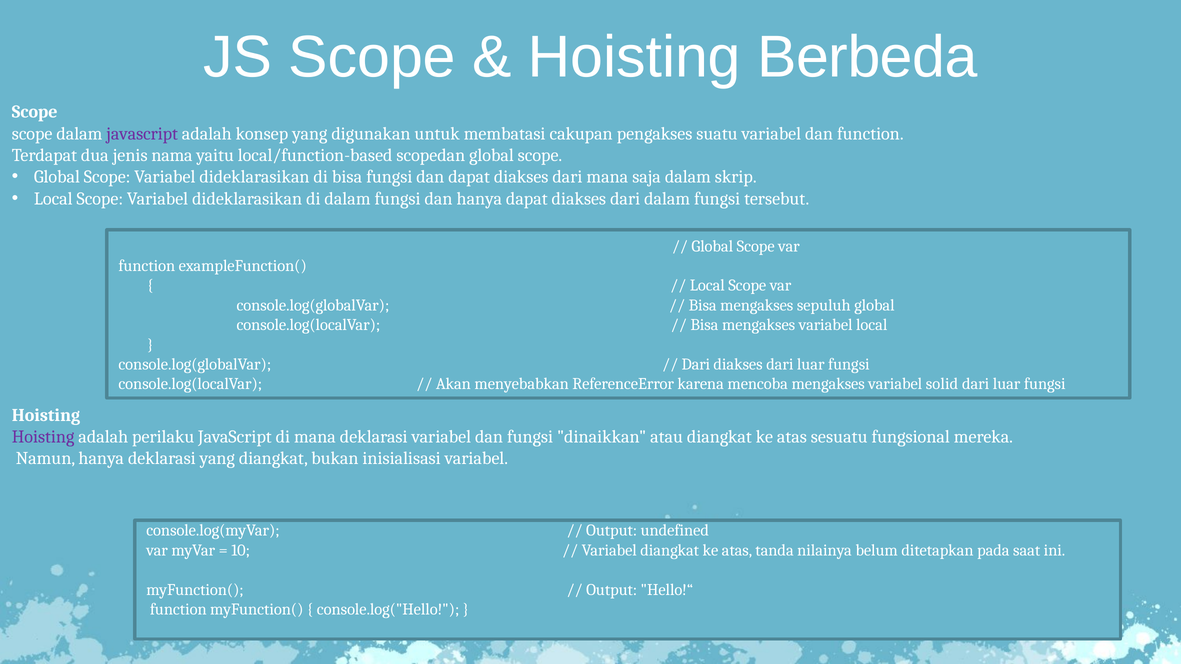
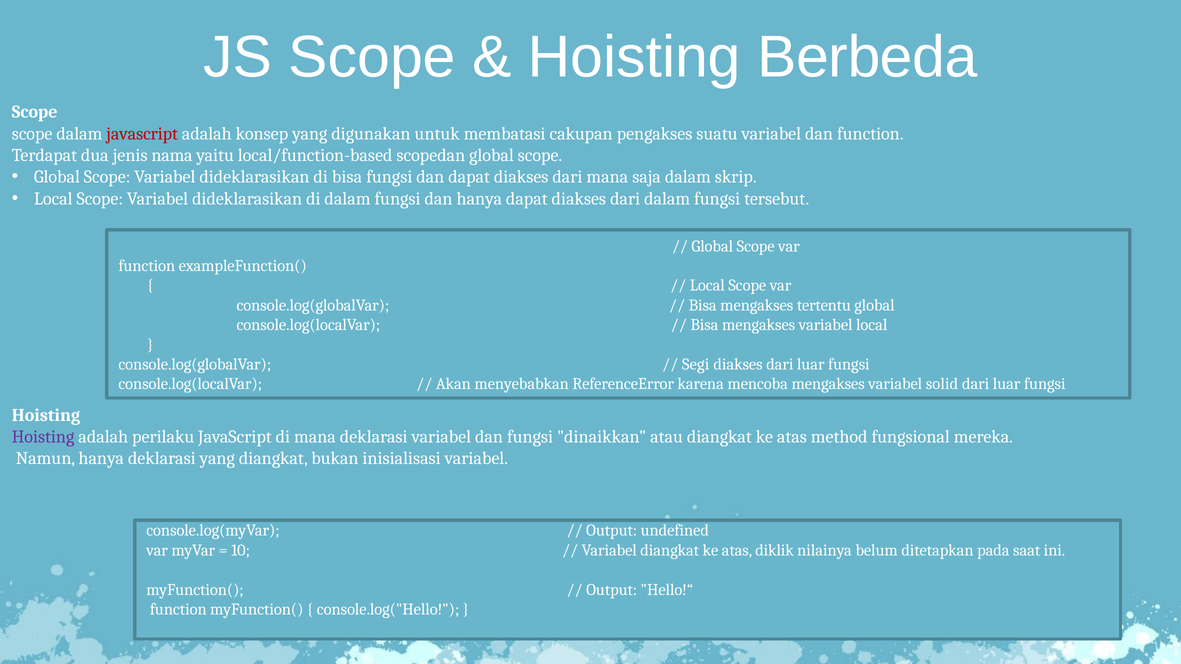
javascript at (142, 134) colour: purple -> red
sepuluh: sepuluh -> tertentu
Dari at (696, 365): Dari -> Segi
sesuatu: sesuatu -> method
tanda: tanda -> diklik
